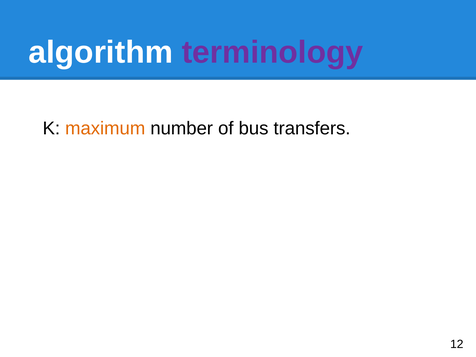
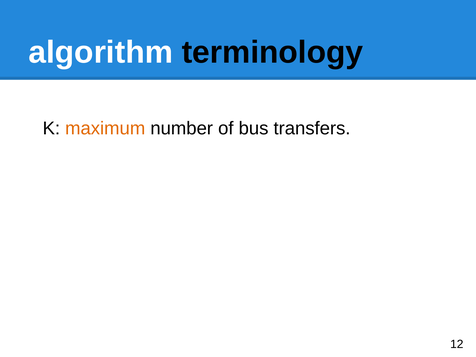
terminology colour: purple -> black
